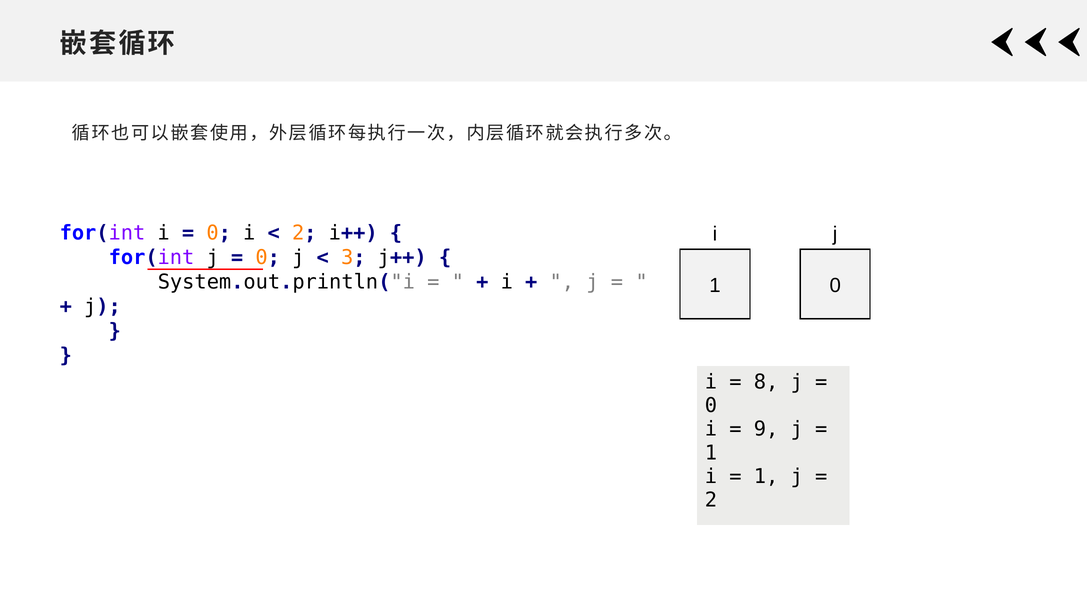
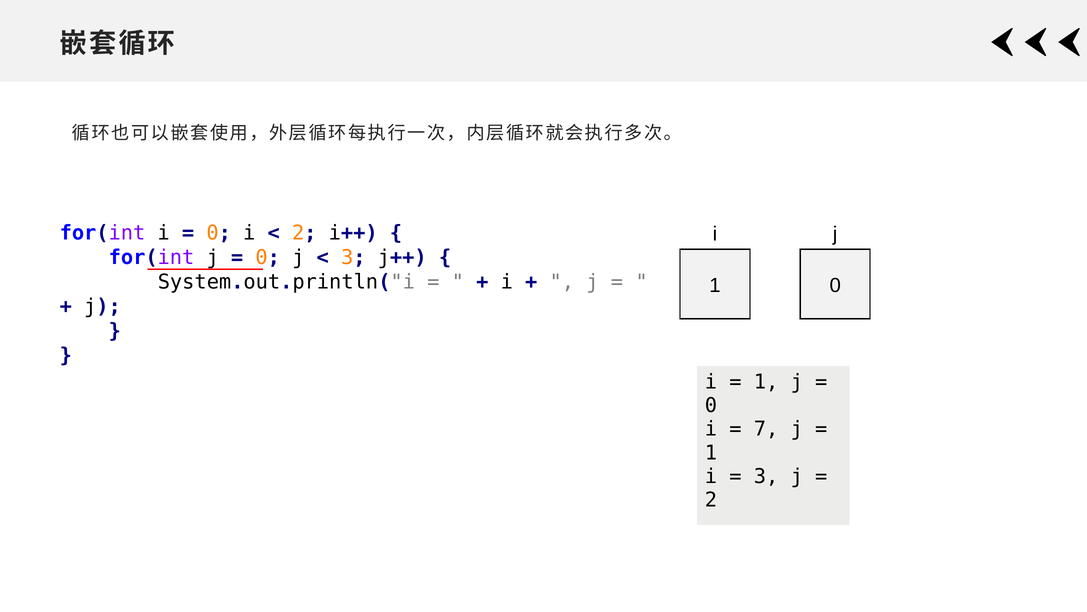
8 at (766, 381): 8 -> 1
9: 9 -> 7
1 at (766, 476): 1 -> 3
